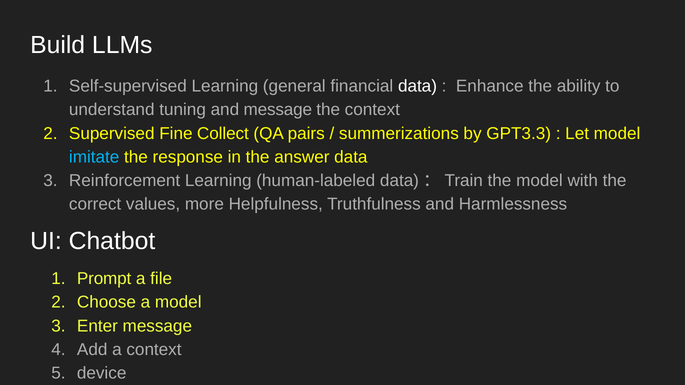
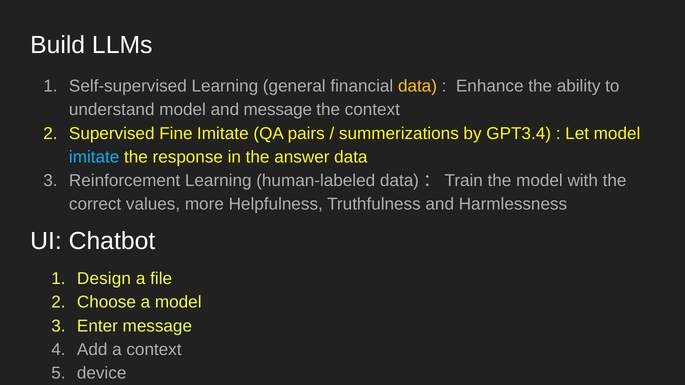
data at (417, 86) colour: white -> yellow
understand tuning: tuning -> model
Fine Collect: Collect -> Imitate
GPT3.3: GPT3.3 -> GPT3.4
Prompt: Prompt -> Design
